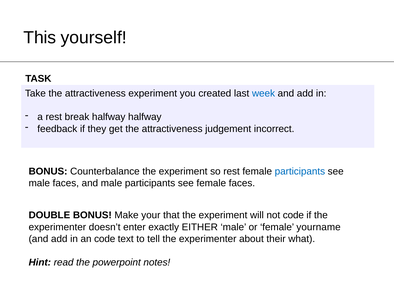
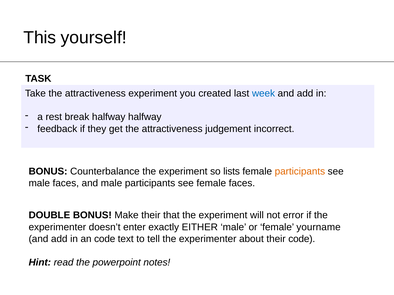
so rest: rest -> lists
participants at (300, 172) colour: blue -> orange
Make your: your -> their
not code: code -> error
their what: what -> code
